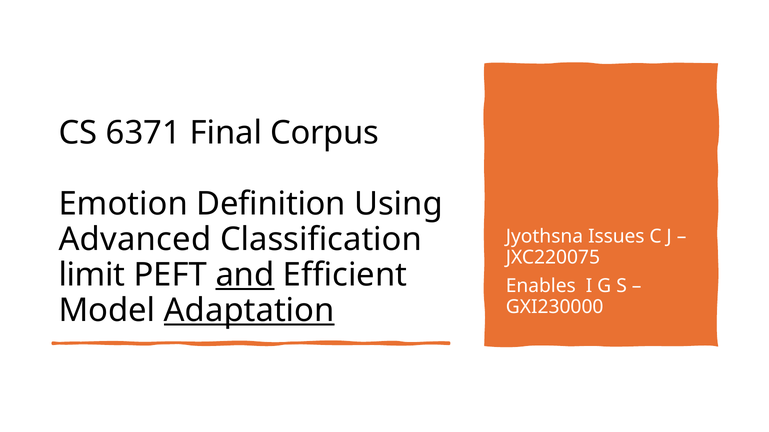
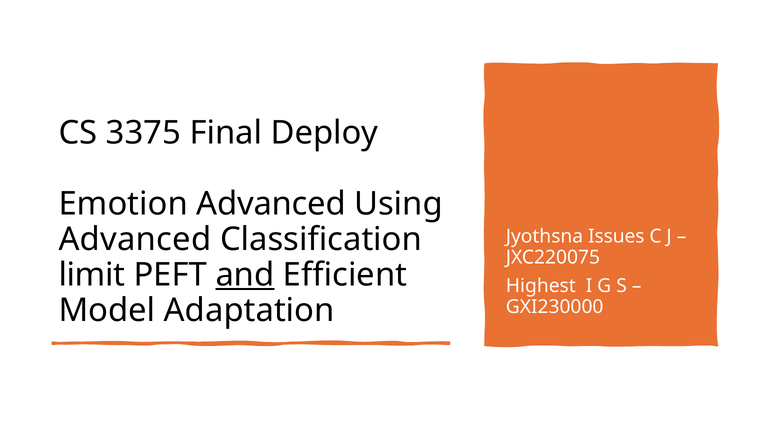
6371: 6371 -> 3375
Corpus: Corpus -> Deploy
Emotion Definition: Definition -> Advanced
Enables: Enables -> Highest
Adaptation underline: present -> none
